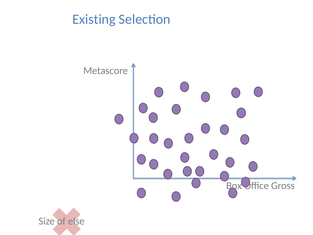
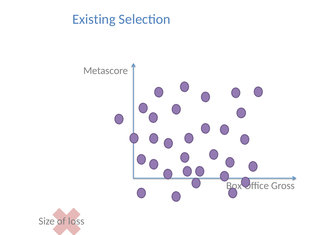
else: else -> loss
